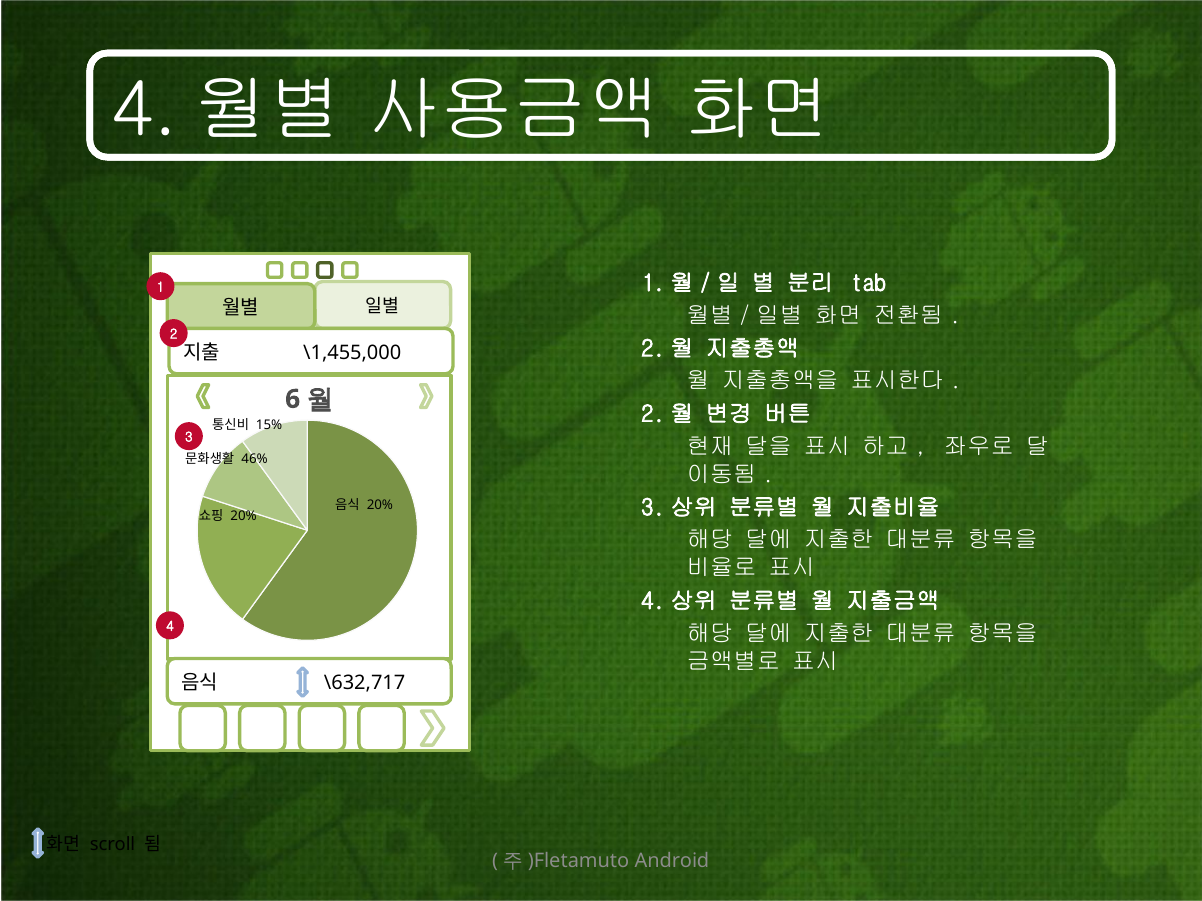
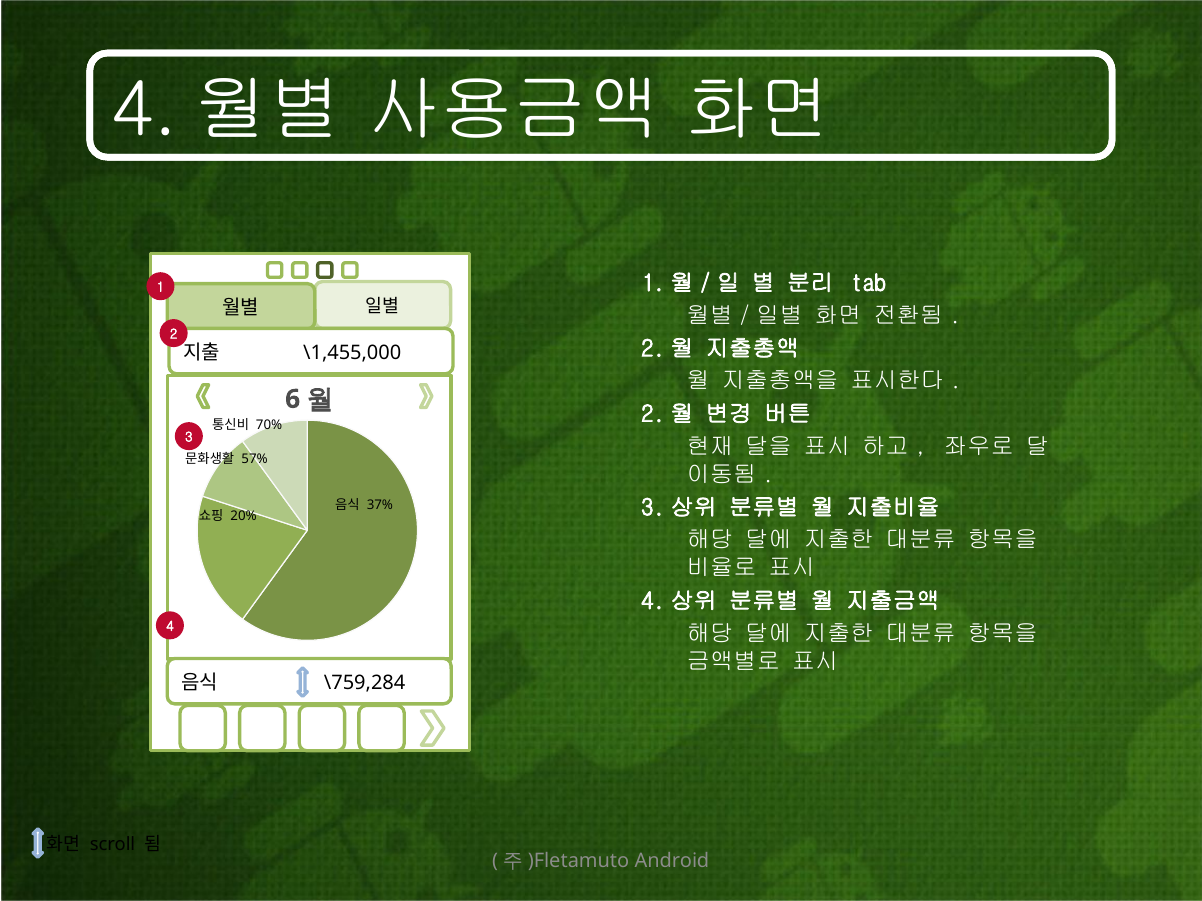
15%: 15% -> 70%
46%: 46% -> 57%
20% at (380, 505): 20% -> 37%
\632,717: \632,717 -> \759,284
